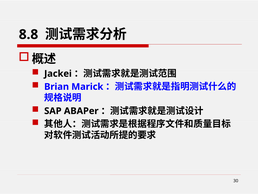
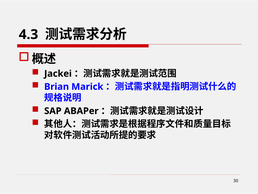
8.8: 8.8 -> 4.3
